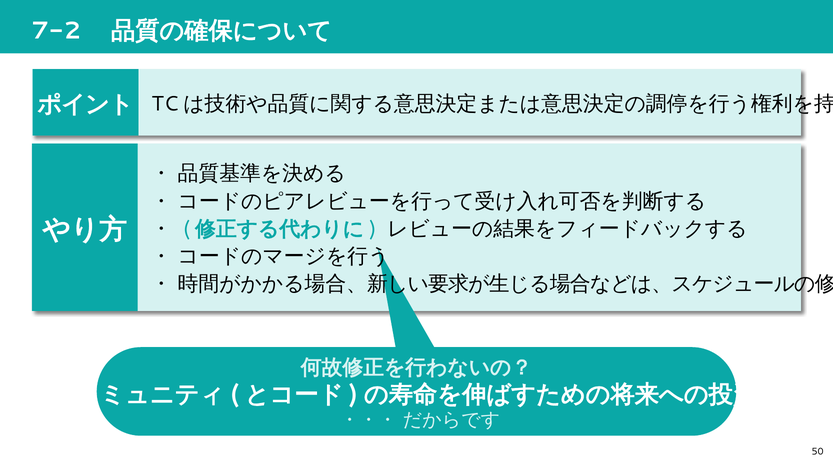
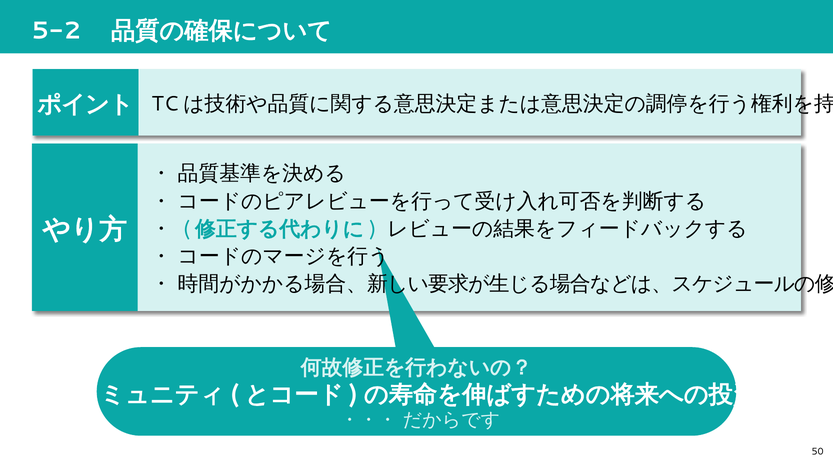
7-2: 7-2 -> 5-2
